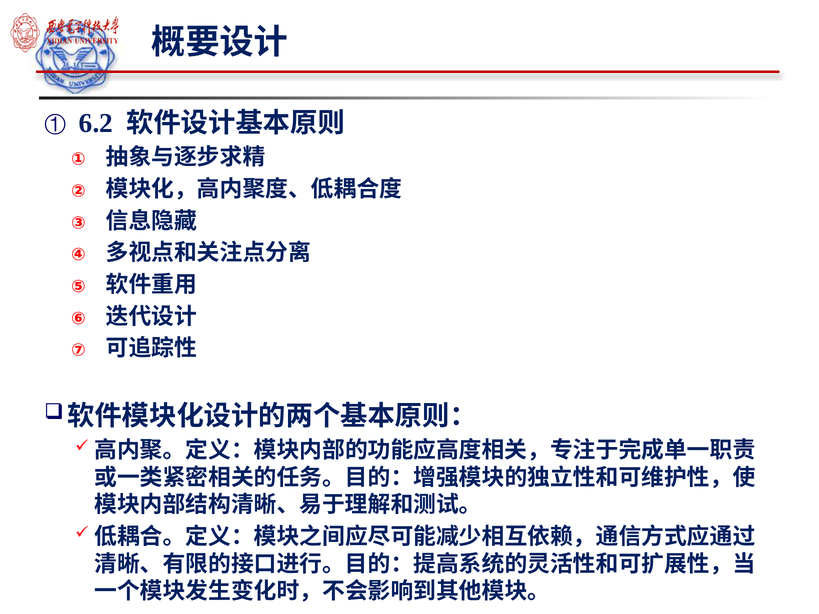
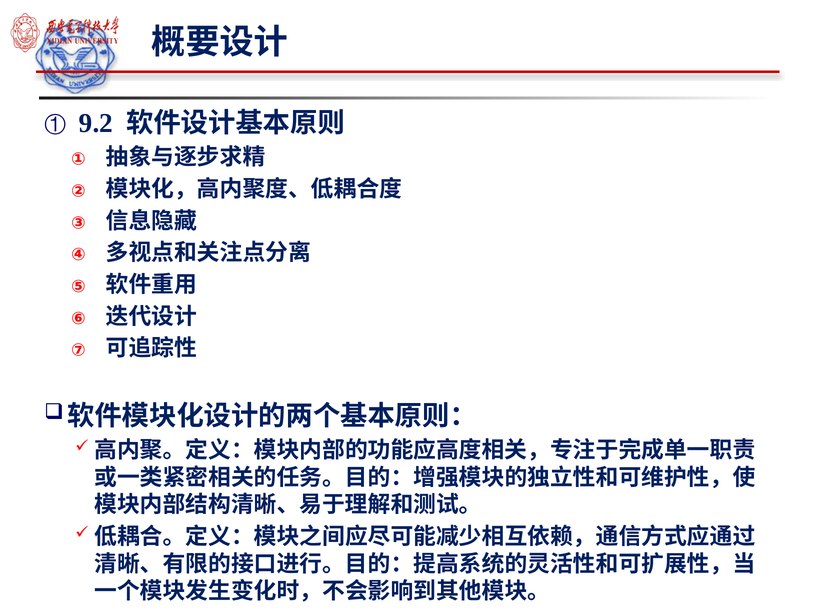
6.2: 6.2 -> 9.2
